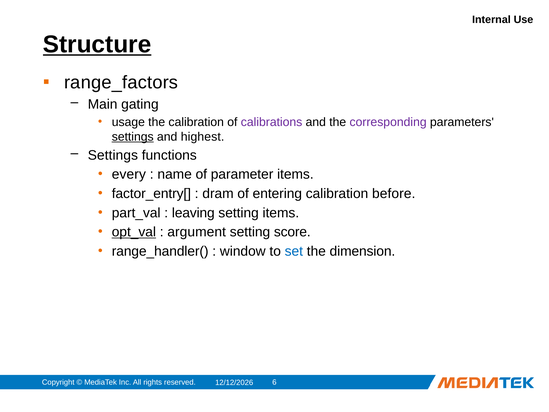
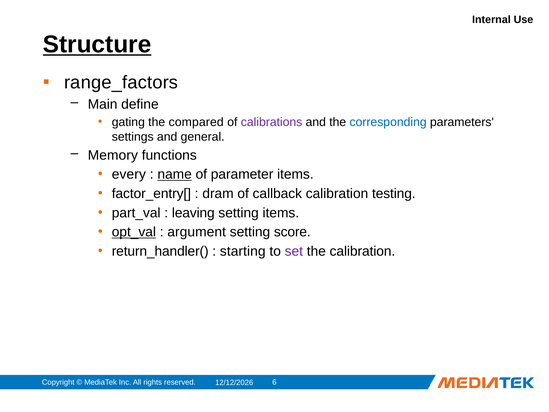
gating: gating -> define
usage: usage -> gating
the calibration: calibration -> compared
corresponding colour: purple -> blue
settings at (133, 137) underline: present -> none
highest: highest -> general
Settings at (113, 155): Settings -> Memory
name underline: none -> present
entering: entering -> callback
before: before -> testing
range_handler(: range_handler( -> return_handler(
window: window -> starting
set colour: blue -> purple
the dimension: dimension -> calibration
